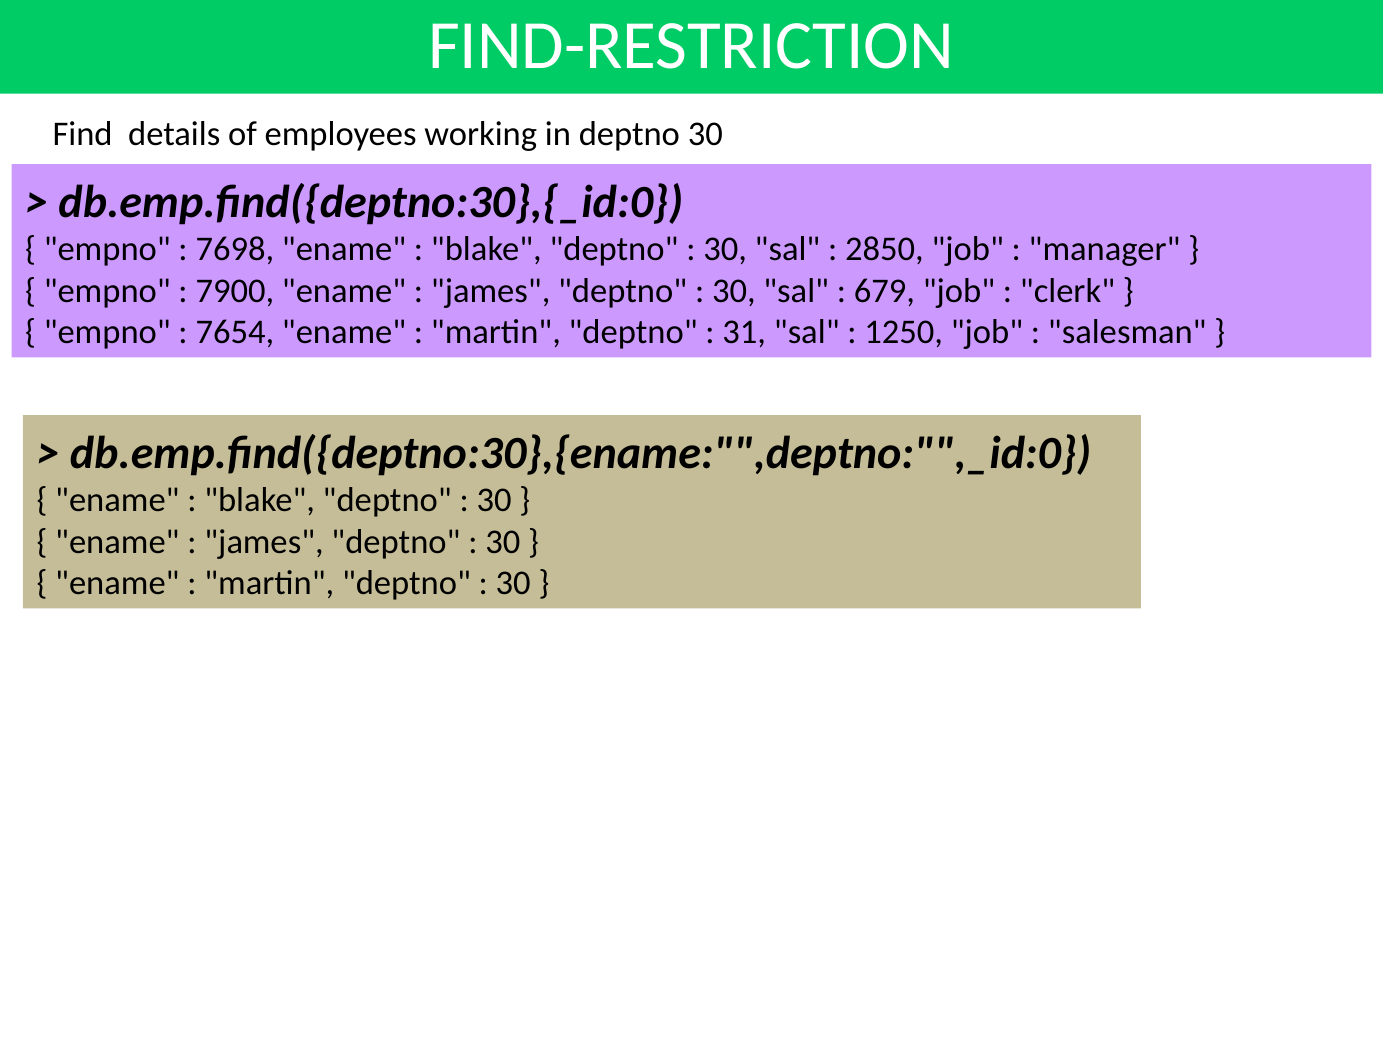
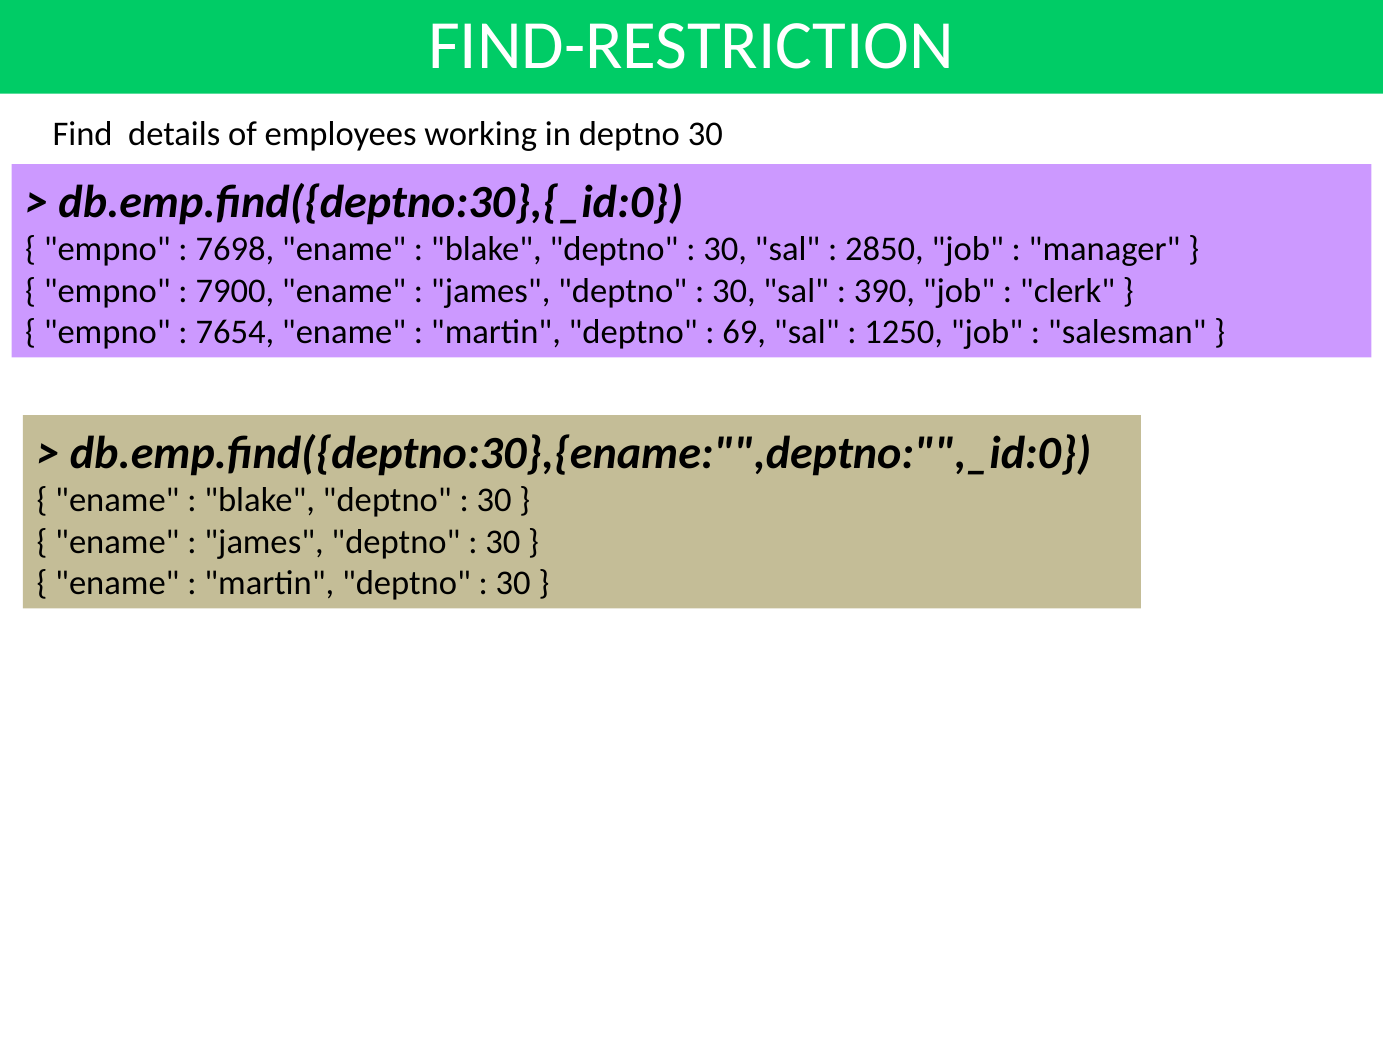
679: 679 -> 390
31: 31 -> 69
